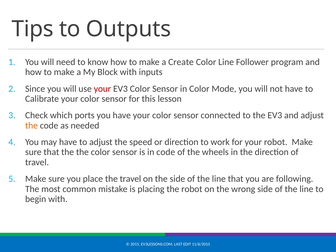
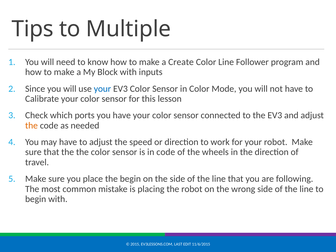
Outputs: Outputs -> Multiple
your at (102, 89) colour: red -> blue
the travel: travel -> begin
